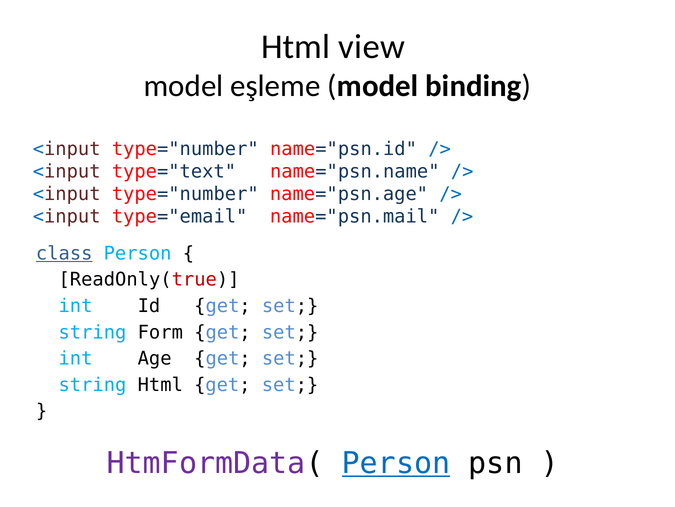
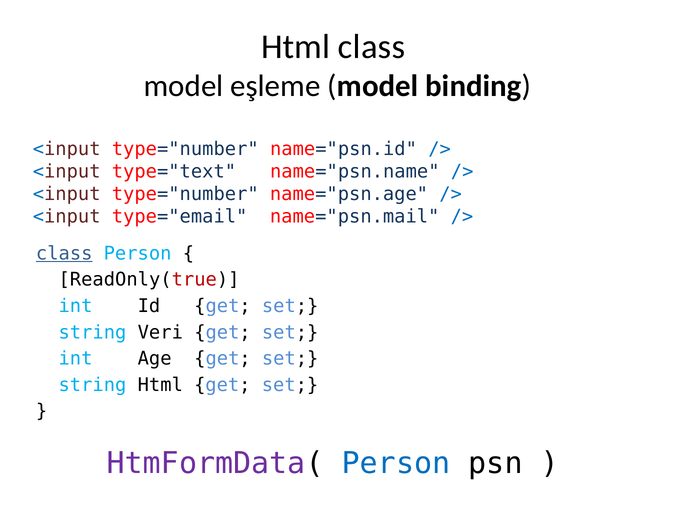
Html view: view -> class
Form: Form -> Veri
Person at (396, 463) underline: present -> none
